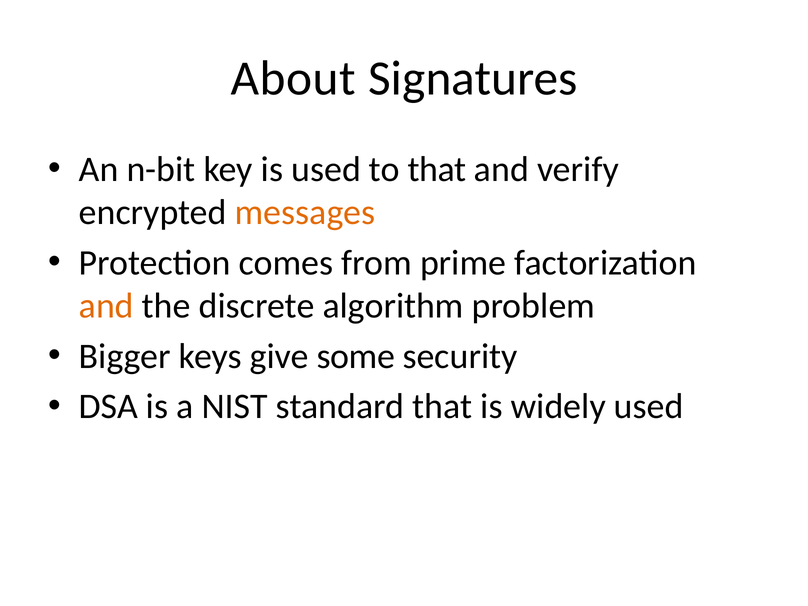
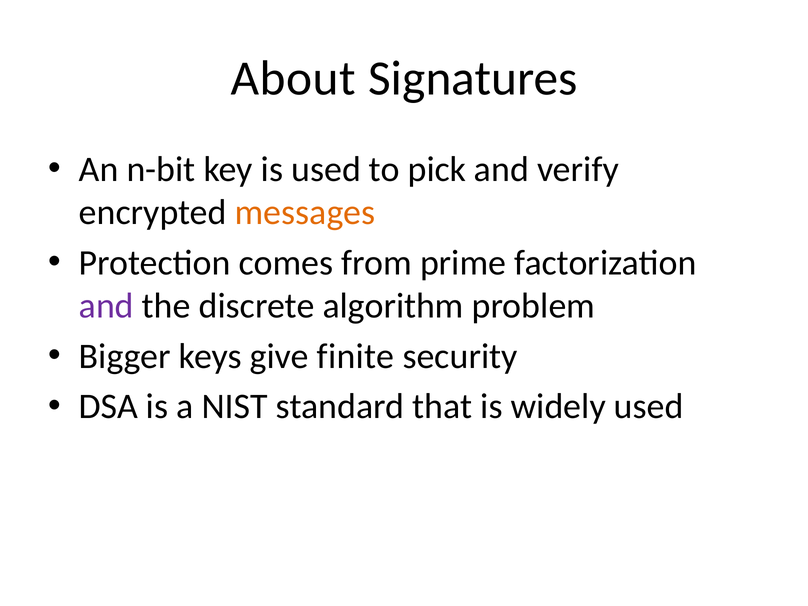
to that: that -> pick
and at (106, 306) colour: orange -> purple
some: some -> finite
